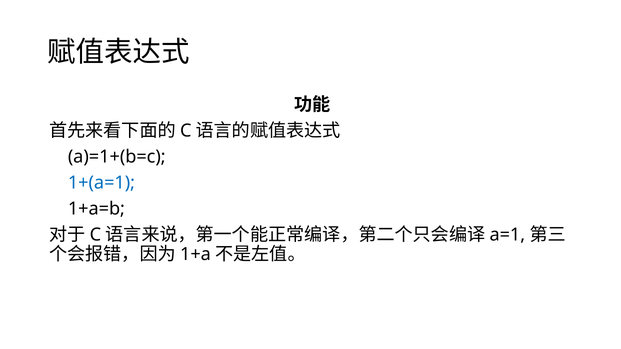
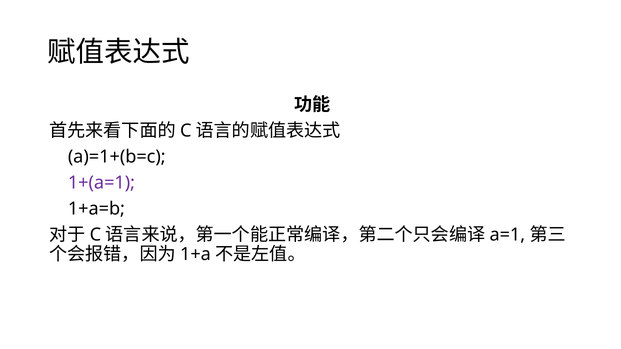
1+(a=1 colour: blue -> purple
